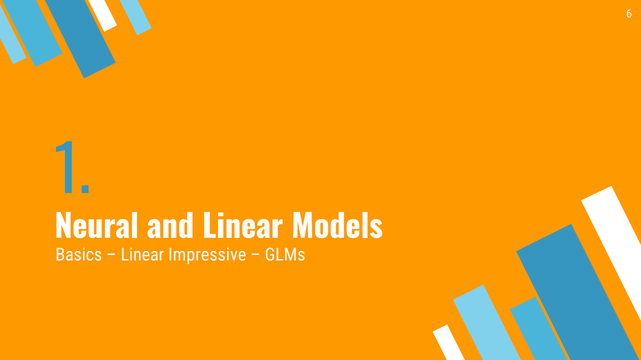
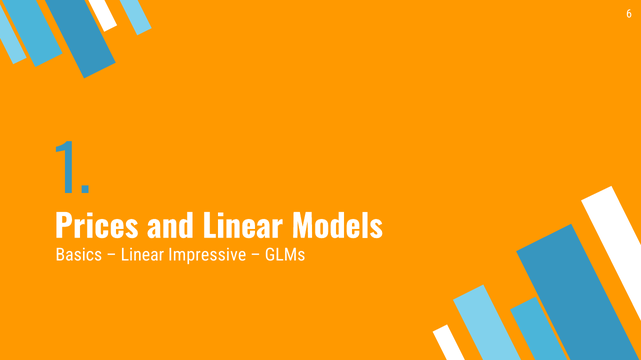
Neural: Neural -> Prices
